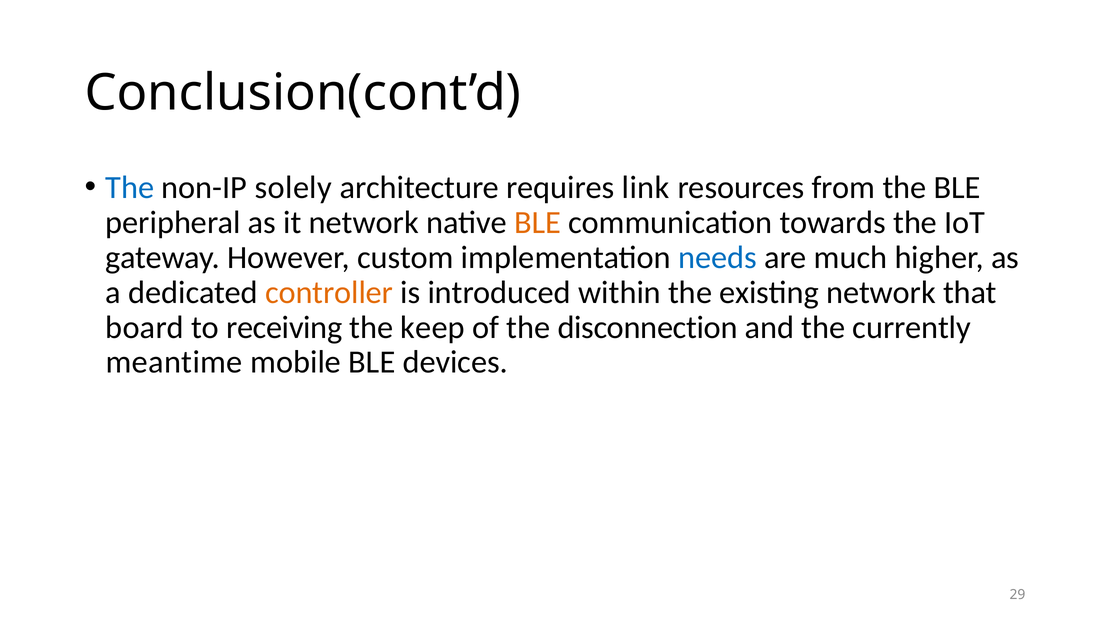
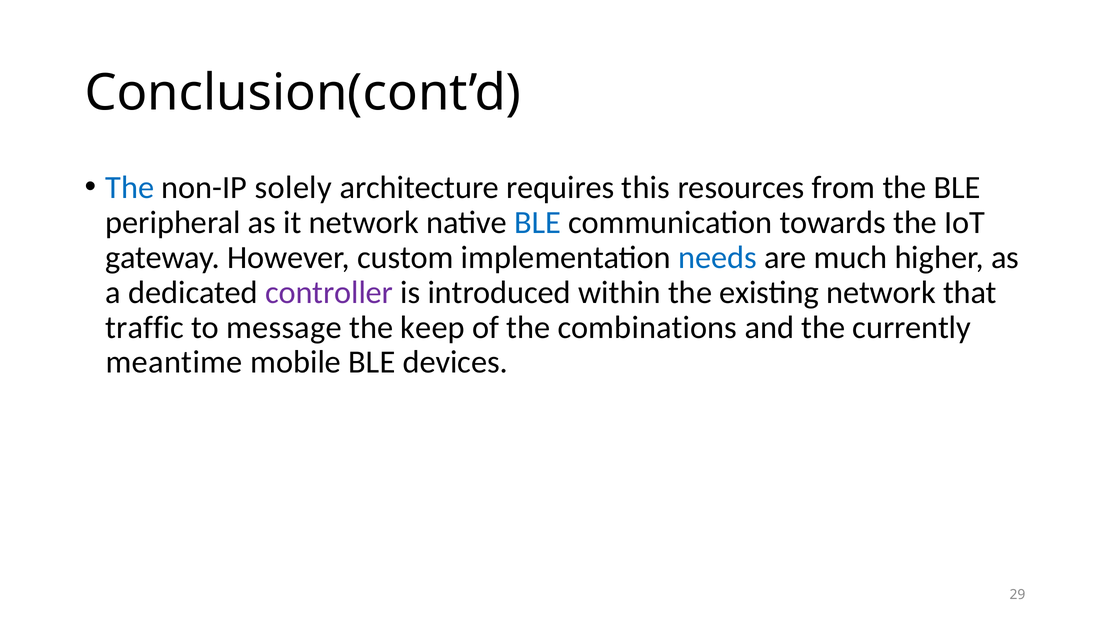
link: link -> this
BLE at (538, 223) colour: orange -> blue
controller colour: orange -> purple
board: board -> traffic
receiving: receiving -> message
disconnection: disconnection -> combinations
